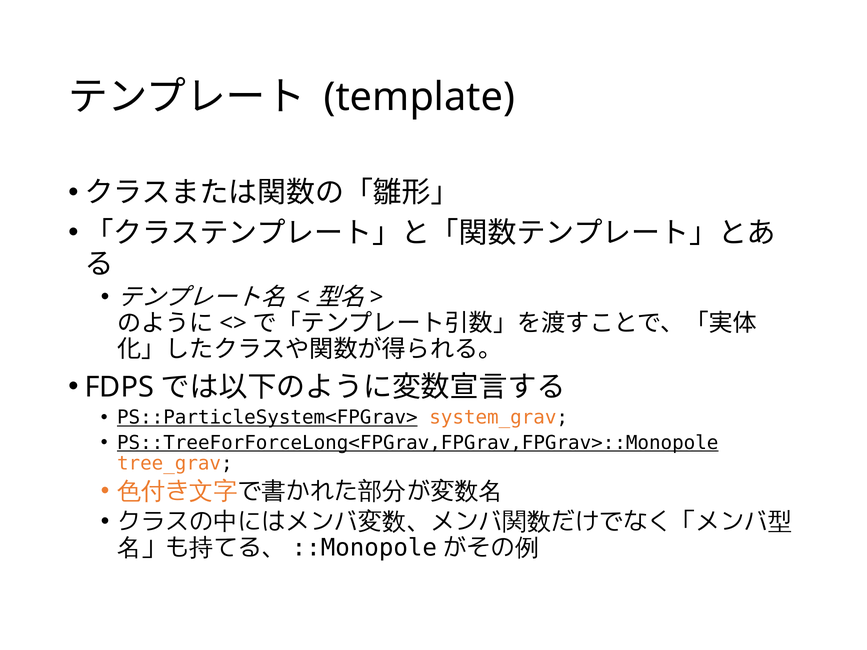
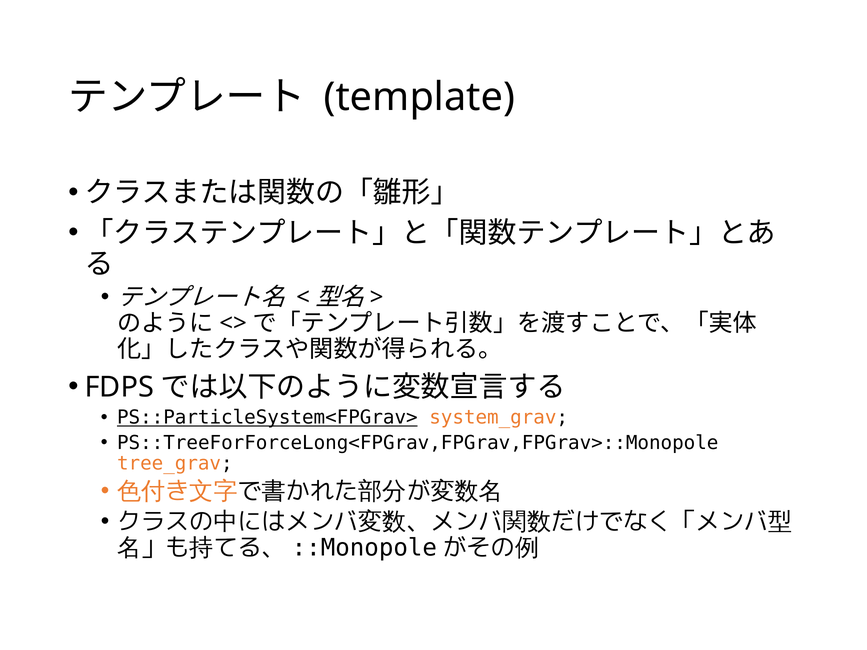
PS::TreeForForceLong<FPGrav,FPGrav,FPGrav>::Monopole underline: present -> none
